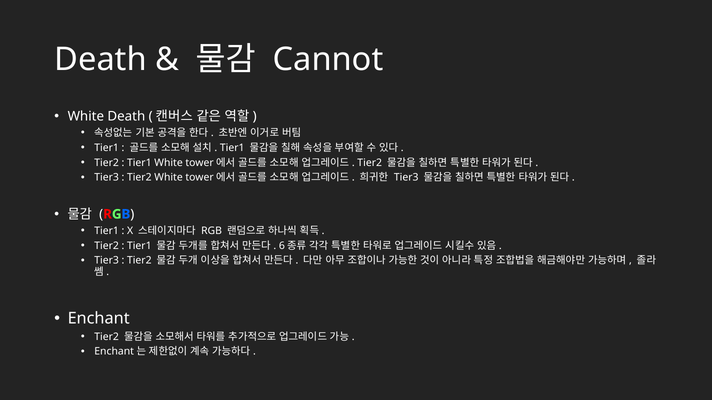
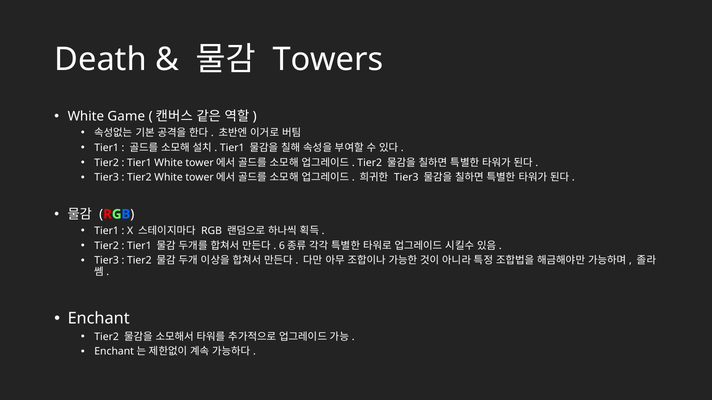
Cannot: Cannot -> Towers
White Death: Death -> Game
